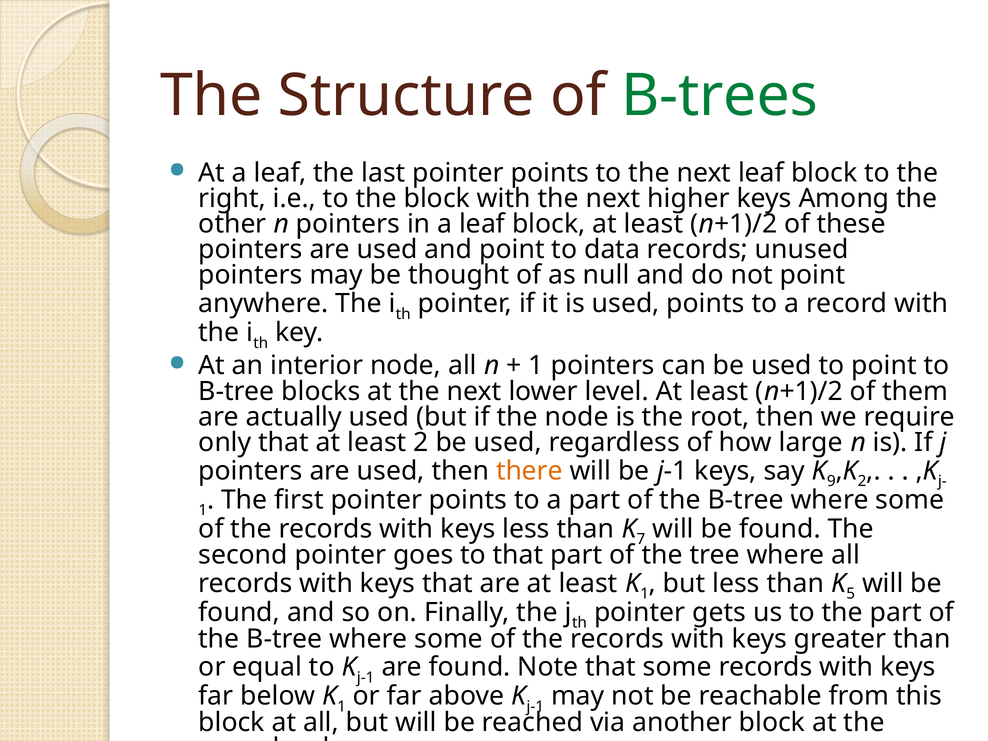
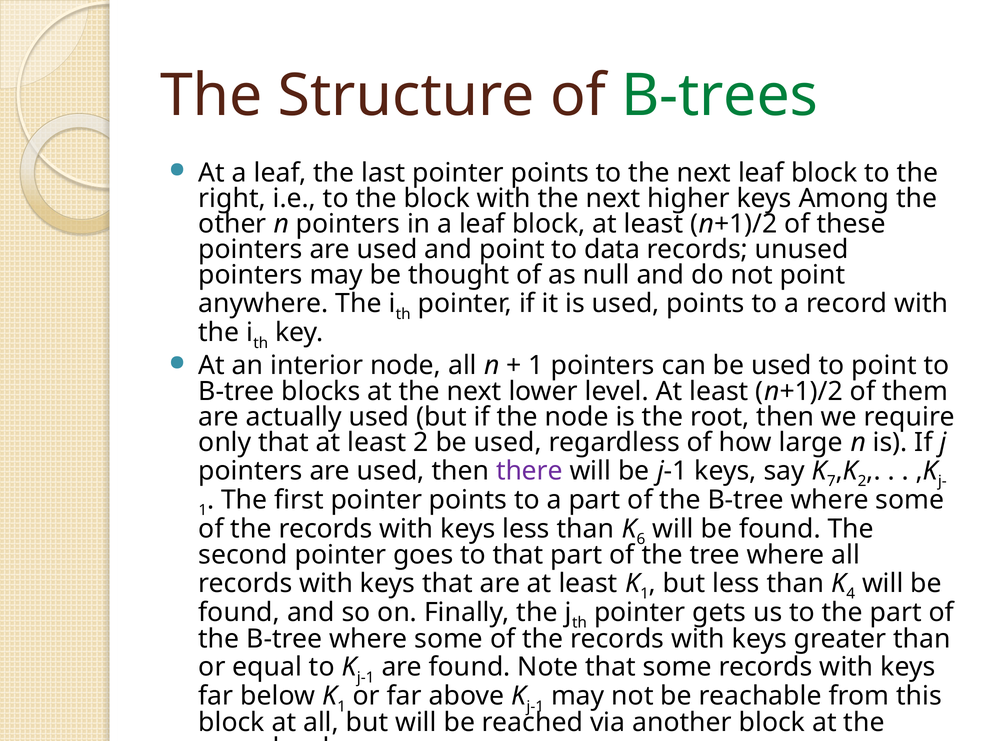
there colour: orange -> purple
9: 9 -> 7
7: 7 -> 6
5: 5 -> 4
